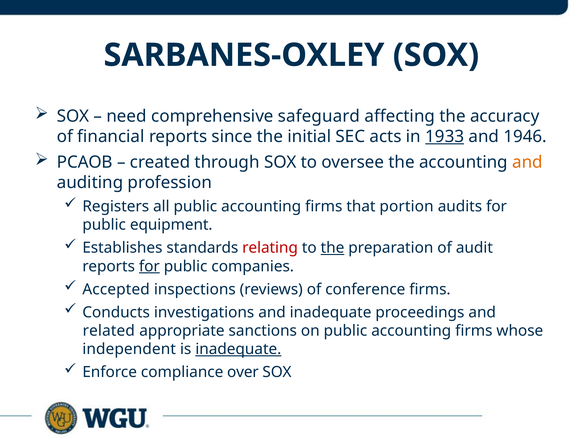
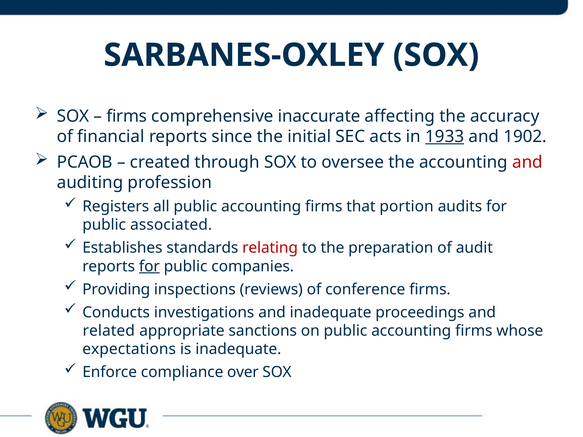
need at (127, 116): need -> firms
safeguard: safeguard -> inaccurate
1946: 1946 -> 1902
and at (527, 162) colour: orange -> red
equipment: equipment -> associated
the at (332, 248) underline: present -> none
Accepted: Accepted -> Providing
independent: independent -> expectations
inadequate at (238, 349) underline: present -> none
